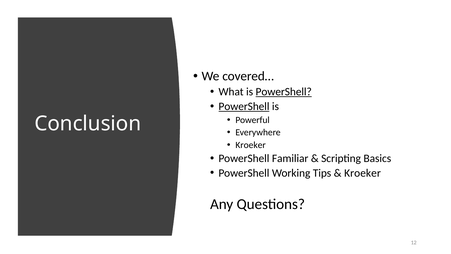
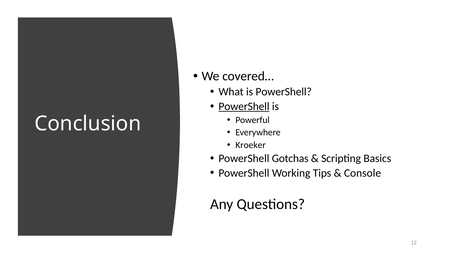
PowerShell at (284, 92) underline: present -> none
Familiar: Familiar -> Gotchas
Kroeker at (363, 173): Kroeker -> Console
